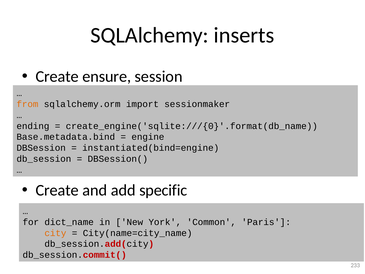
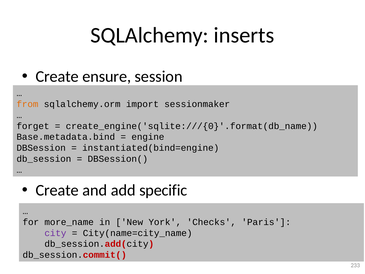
ending: ending -> forget
dict_name: dict_name -> more_name
Common: Common -> Checks
city colour: orange -> purple
